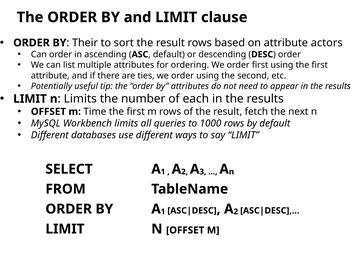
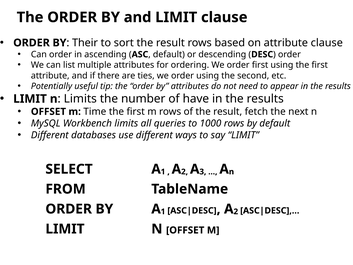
attribute actors: actors -> clause
each: each -> have
